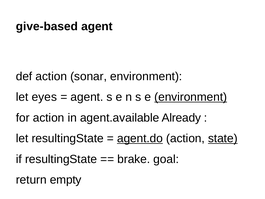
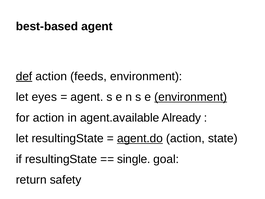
give-based: give-based -> best-based
def underline: none -> present
sonar: sonar -> feeds
state underline: present -> none
brake: brake -> single
empty: empty -> safety
